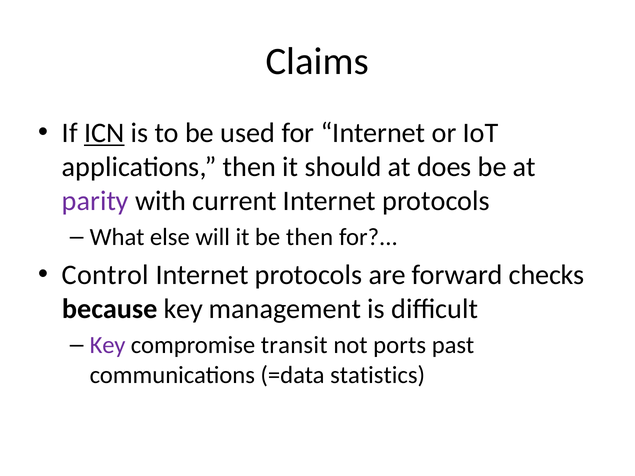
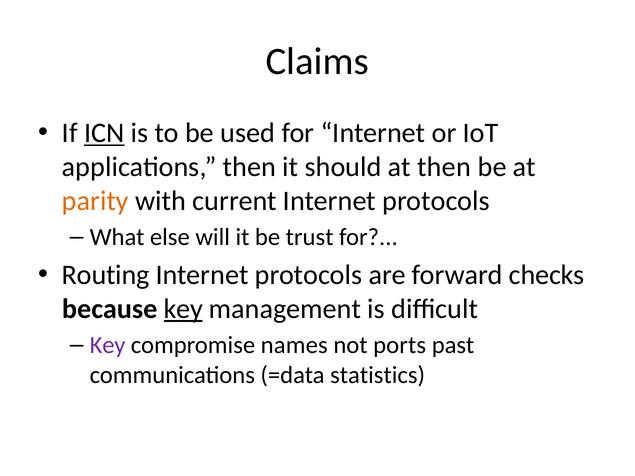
at does: does -> then
parity colour: purple -> orange
be then: then -> trust
Control: Control -> Routing
key at (183, 309) underline: none -> present
transit: transit -> names
